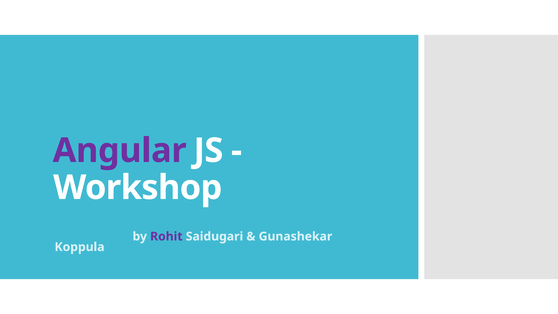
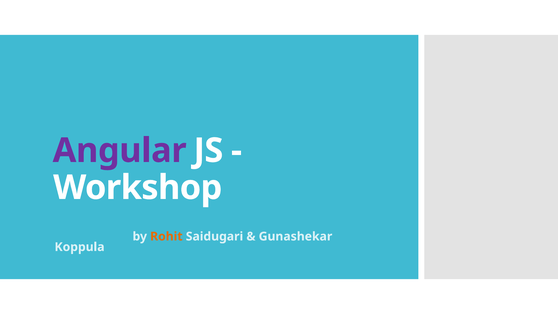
Rohit colour: purple -> orange
